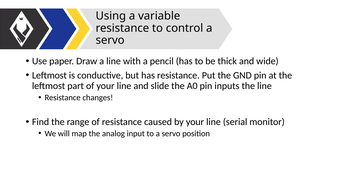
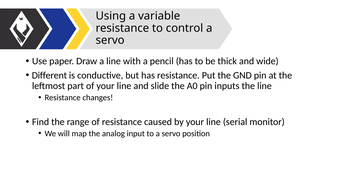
Leftmost at (49, 75): Leftmost -> Different
